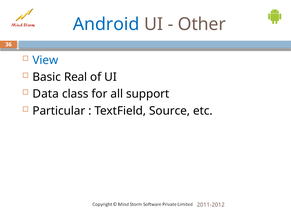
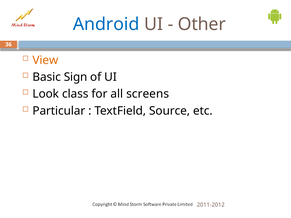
View colour: blue -> orange
Real: Real -> Sign
Data: Data -> Look
support: support -> screens
